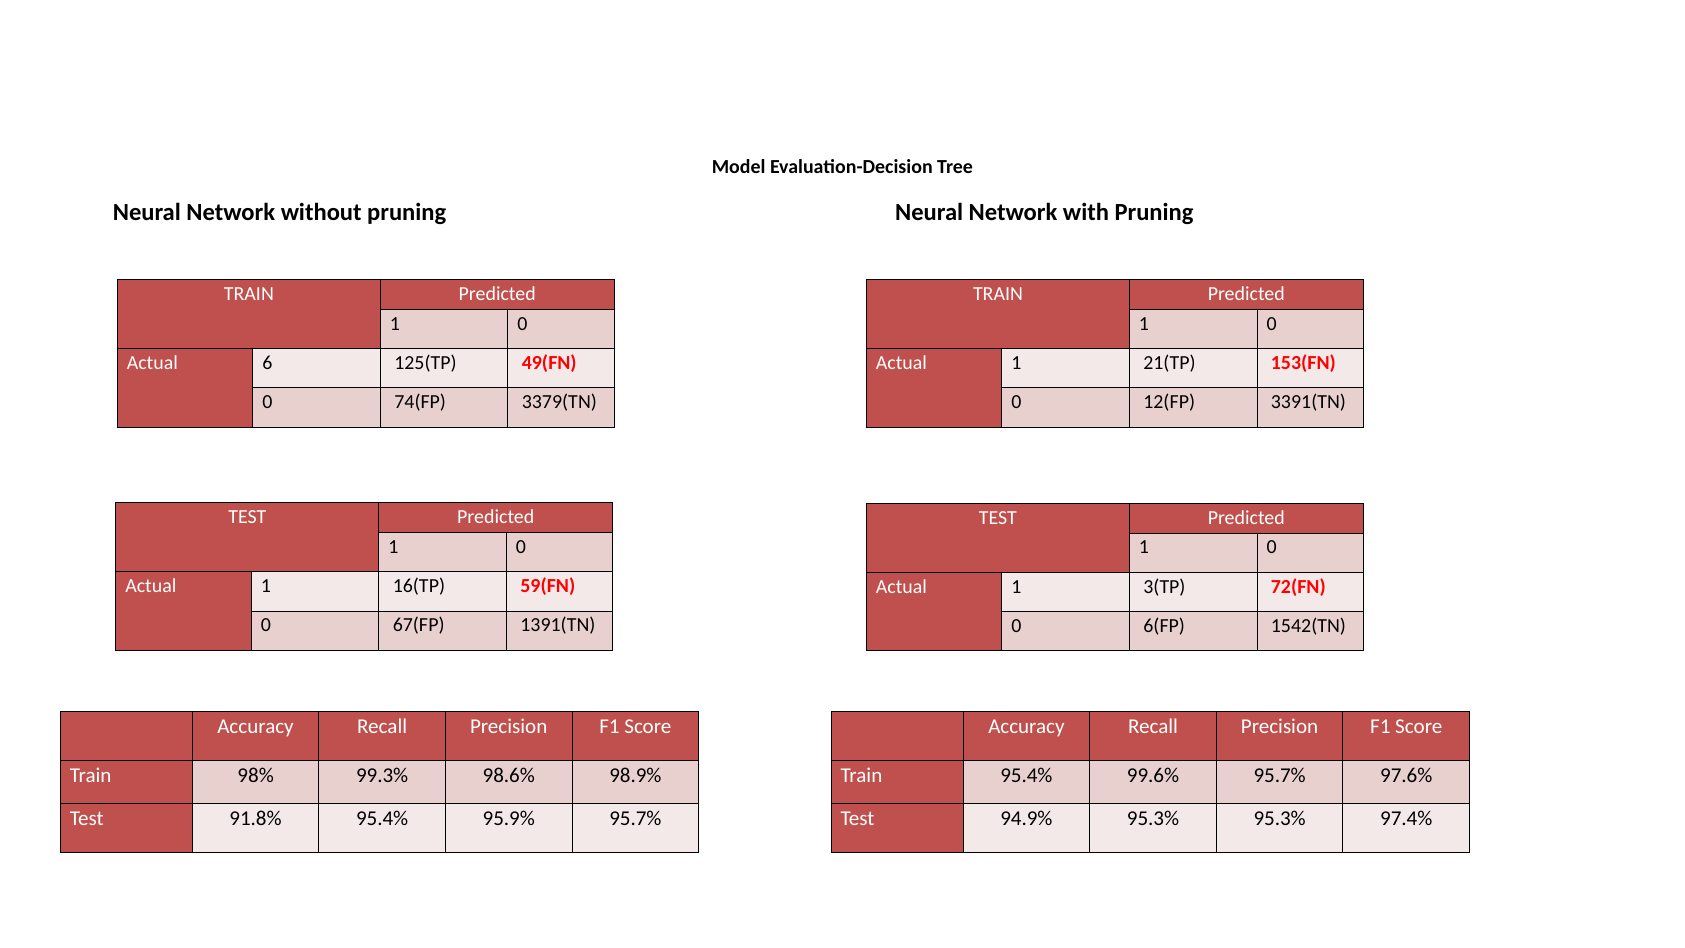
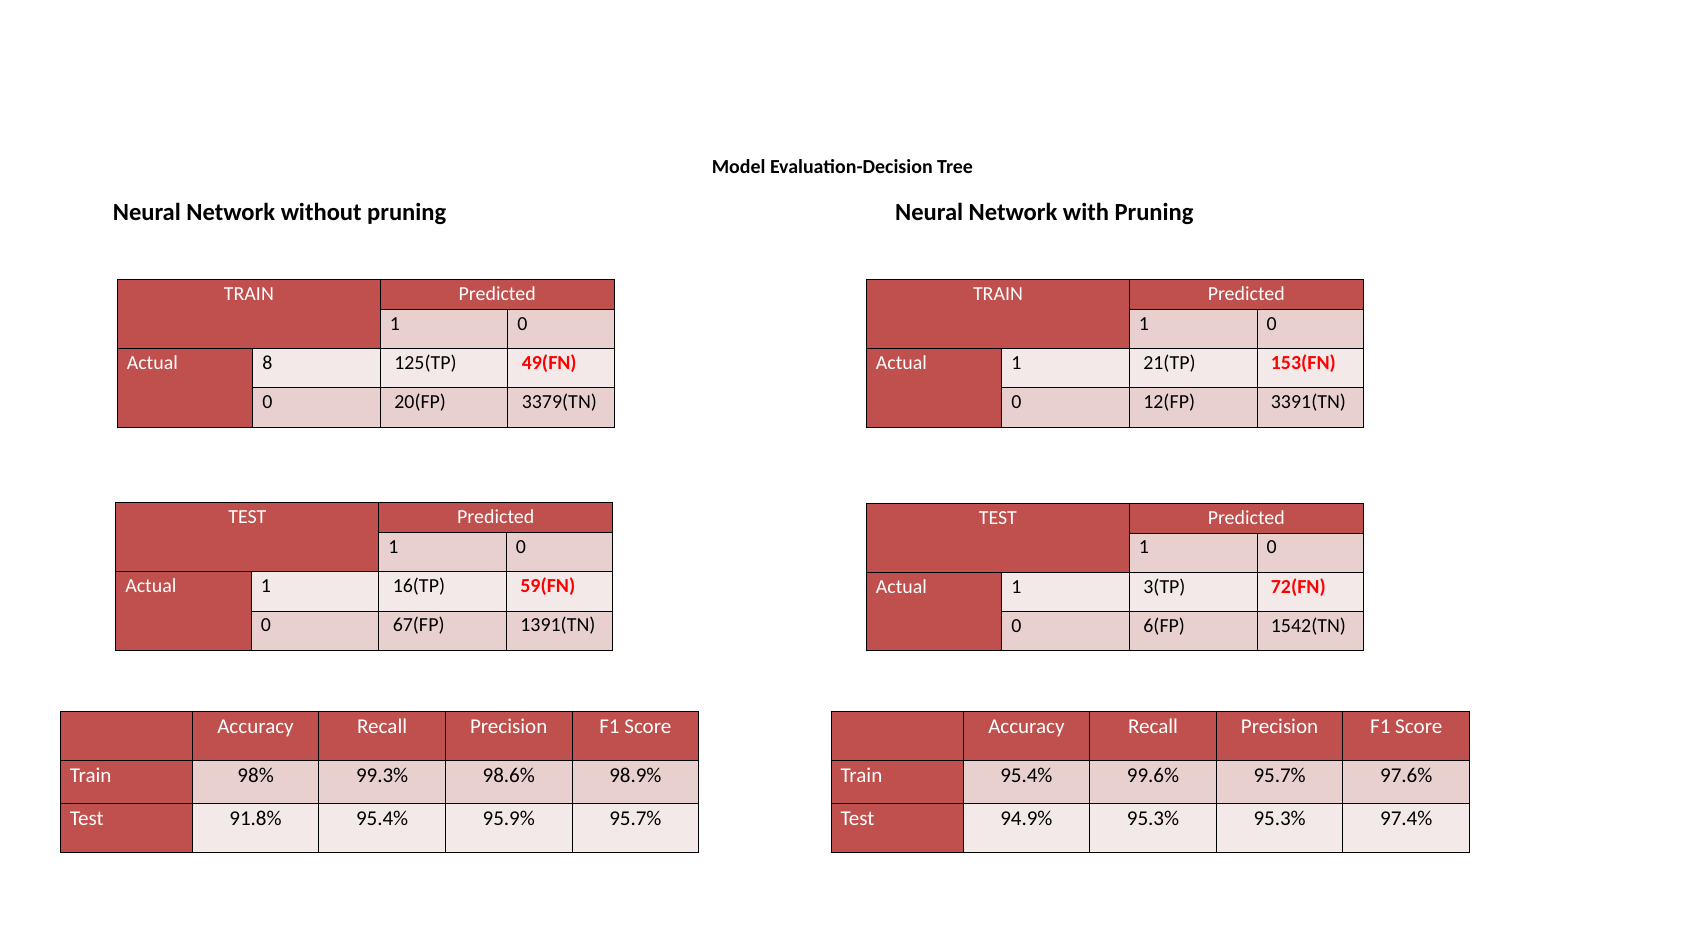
6: 6 -> 8
74(FP: 74(FP -> 20(FP
